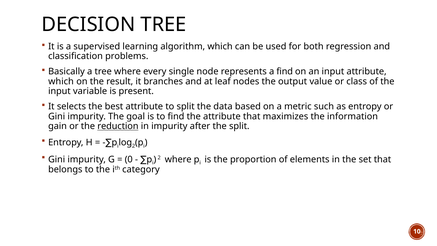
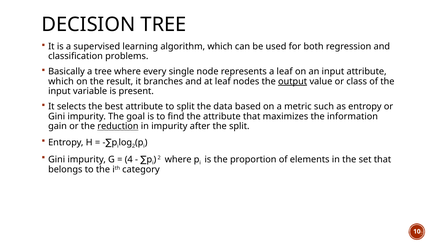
a find: find -> leaf
output underline: none -> present
0: 0 -> 4
